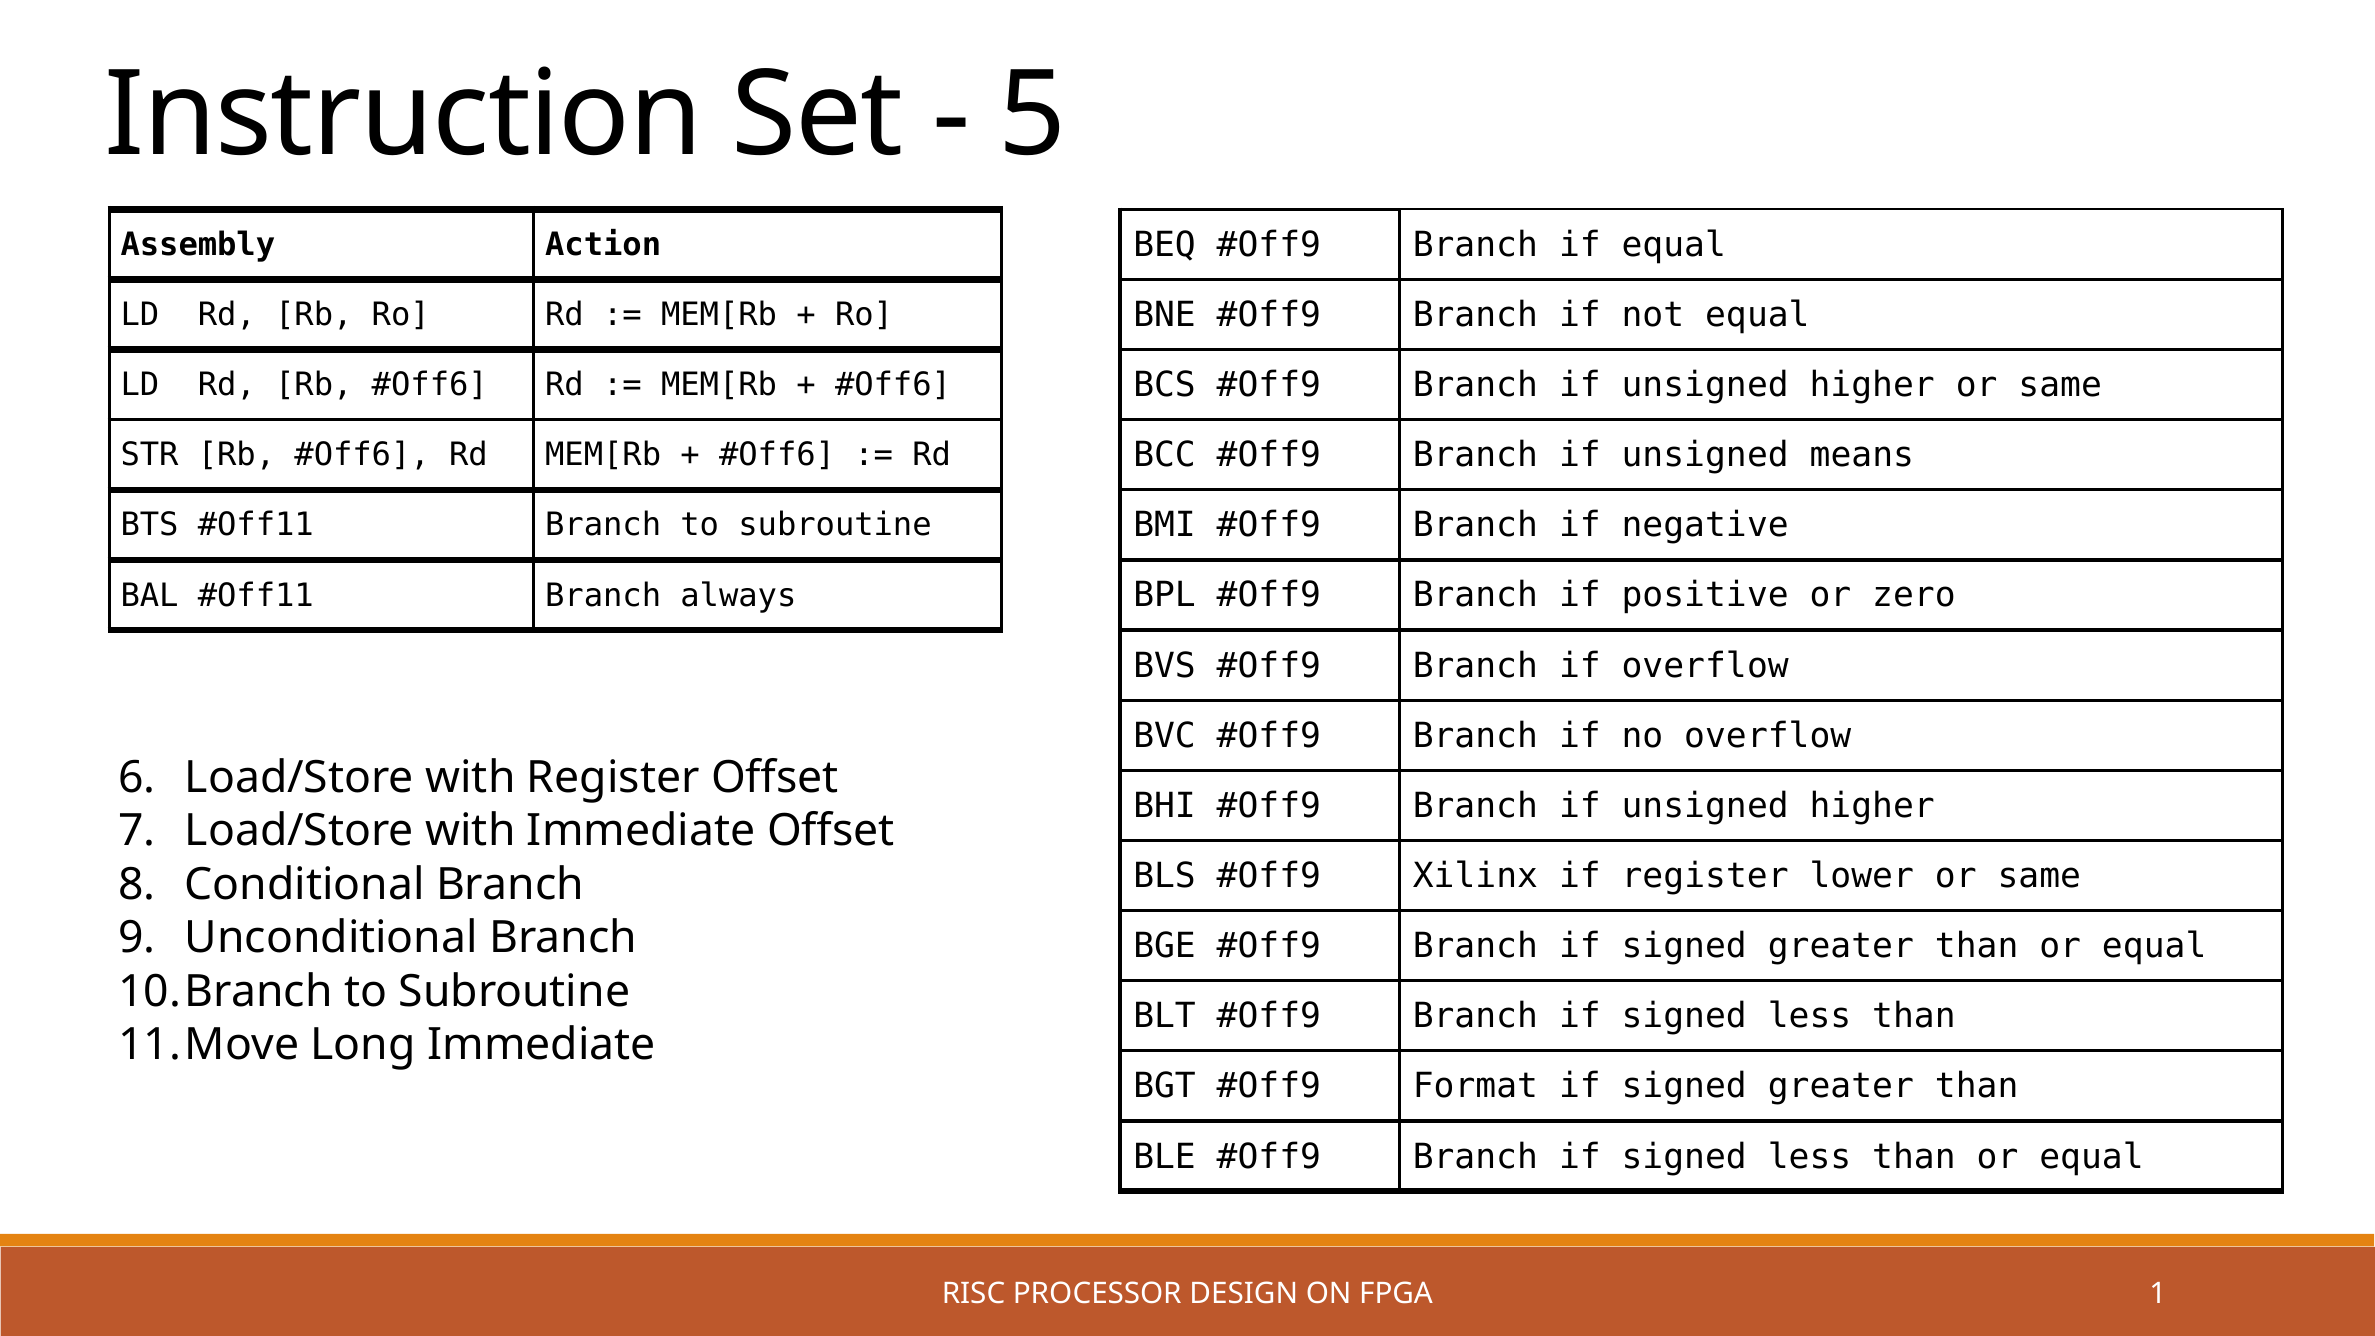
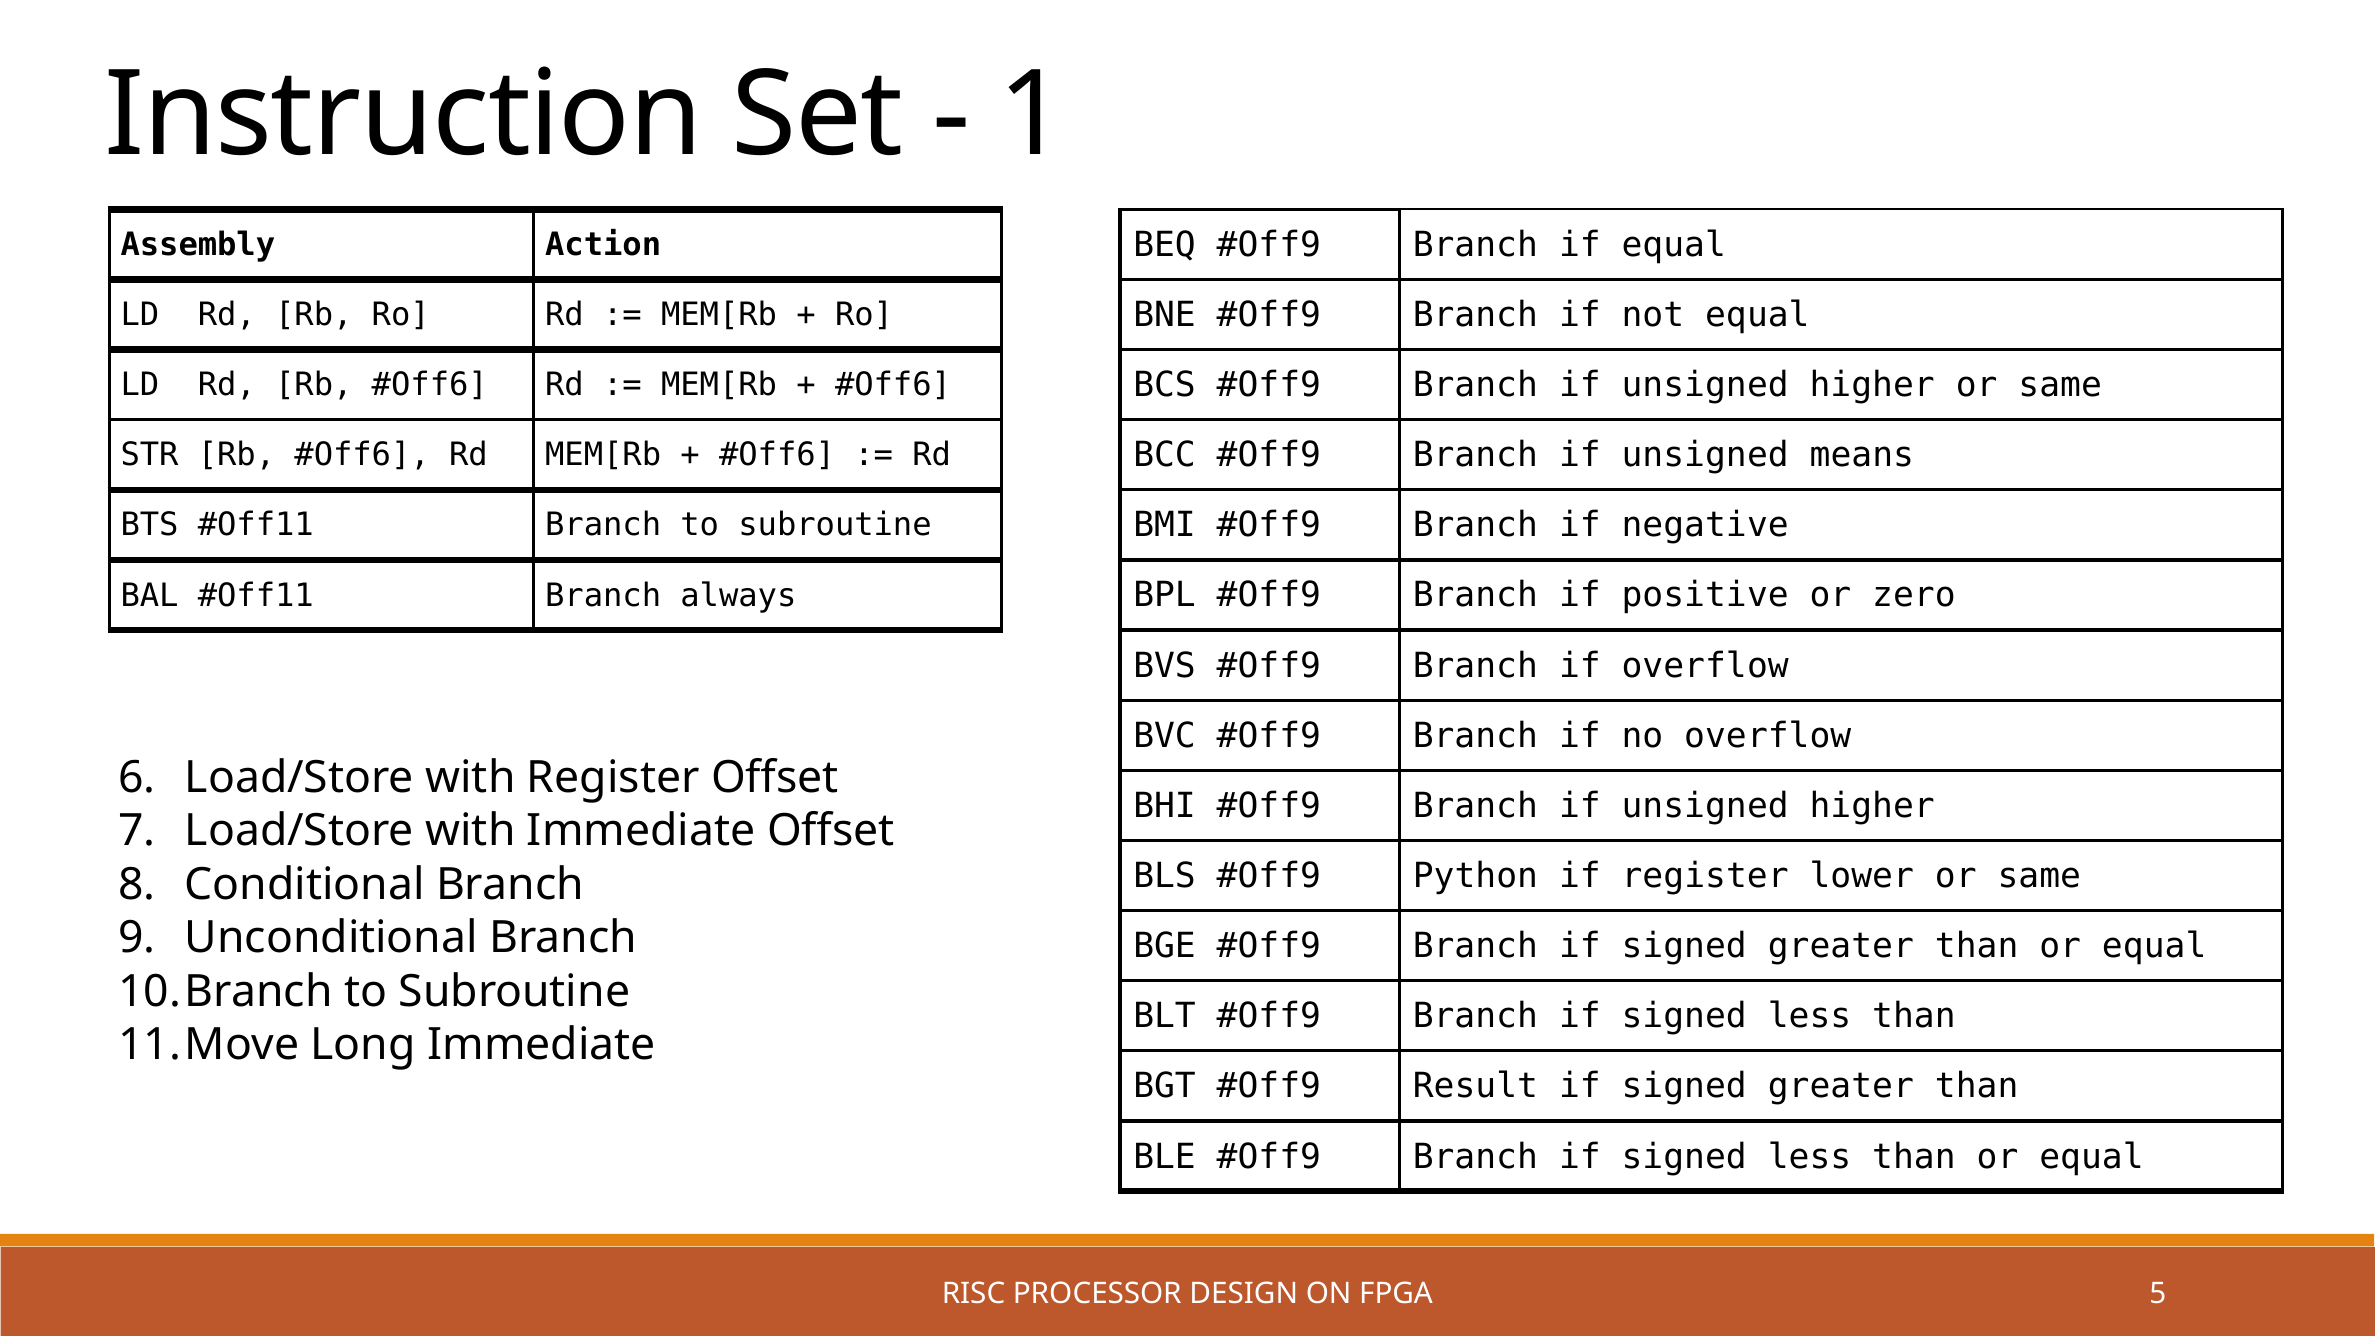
5: 5 -> 1
Xilinx: Xilinx -> Python
Format: Format -> Result
1: 1 -> 5
